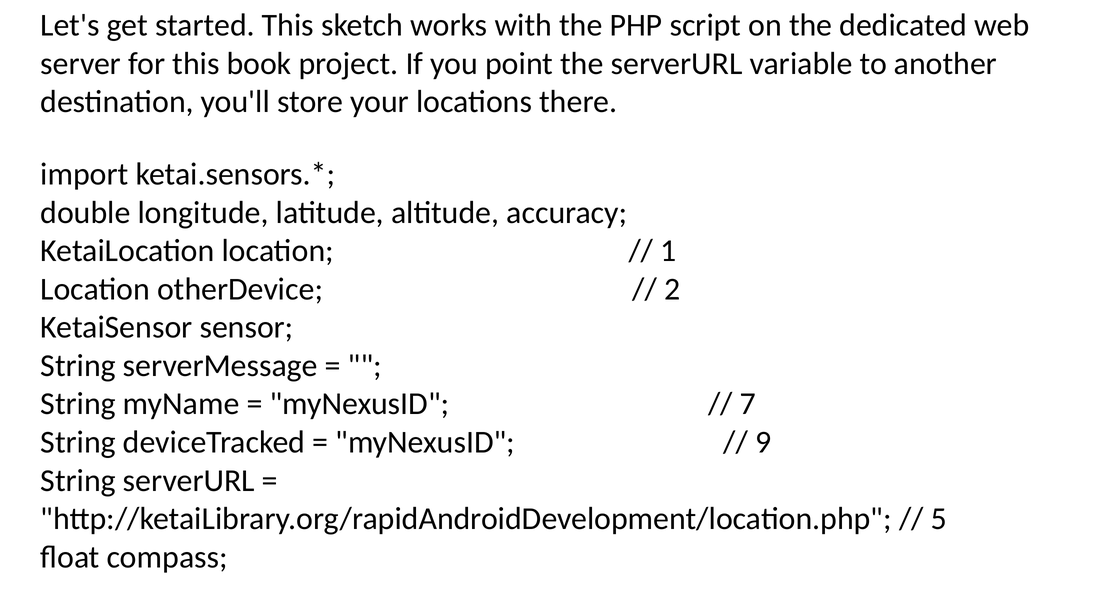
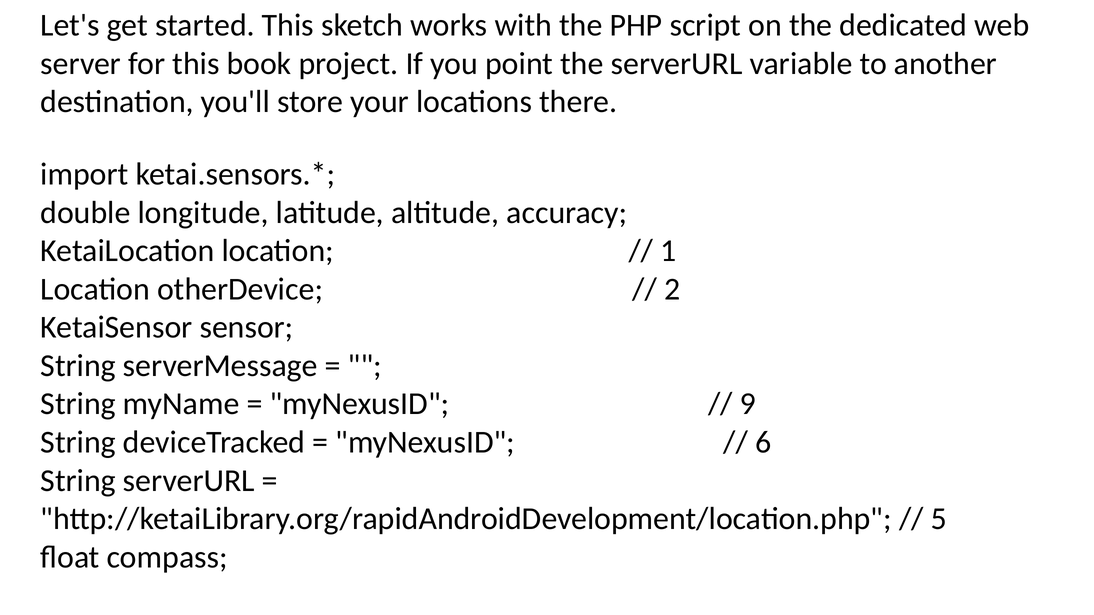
7: 7 -> 9
9: 9 -> 6
